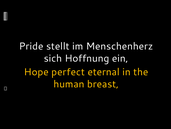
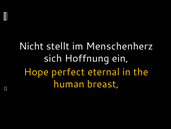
Pride: Pride -> Nicht
